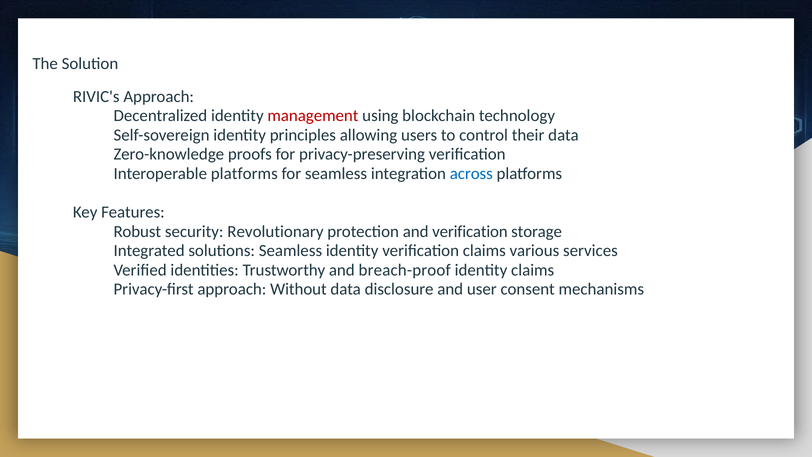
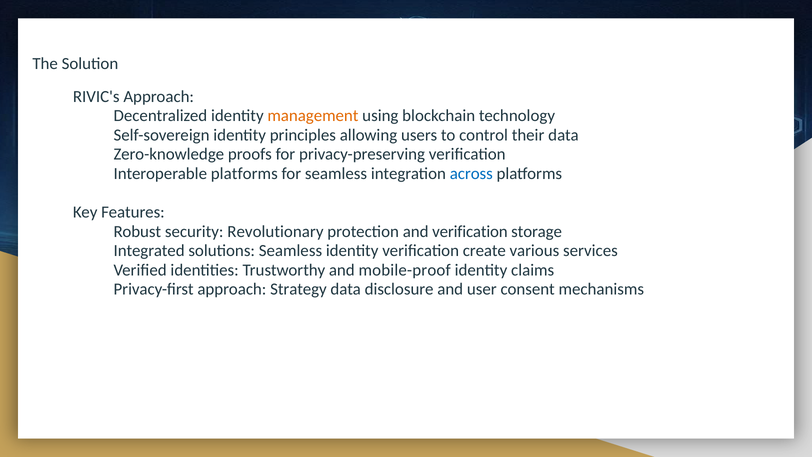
management colour: red -> orange
verification claims: claims -> create
breach-proof: breach-proof -> mobile-proof
Without: Without -> Strategy
